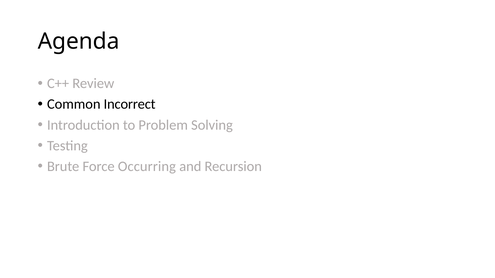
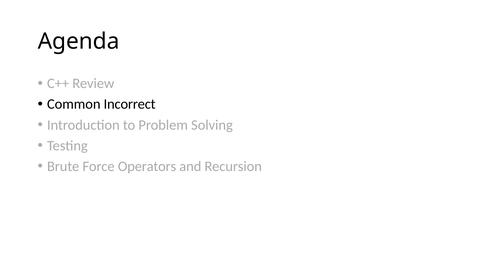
Occurring: Occurring -> Operators
